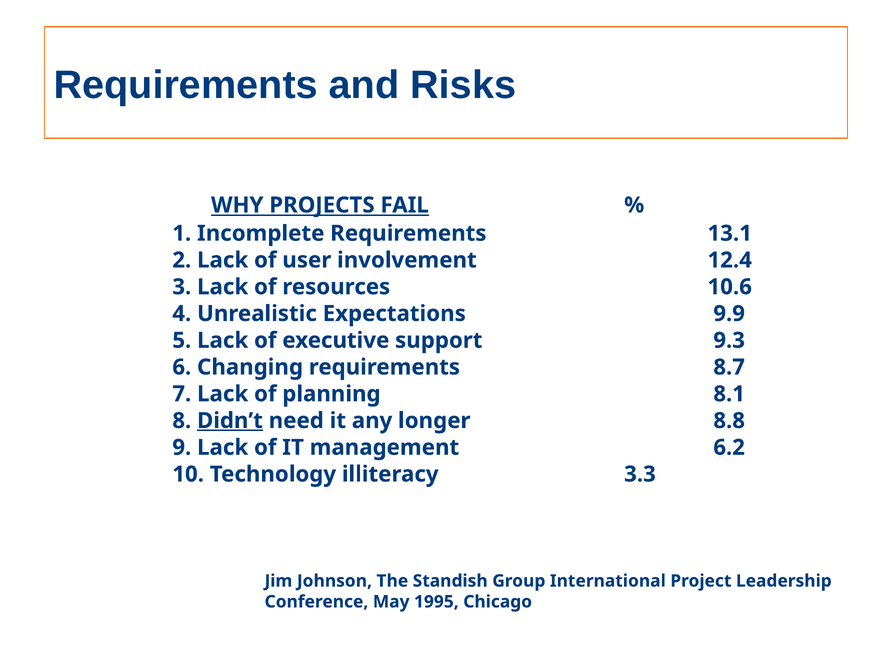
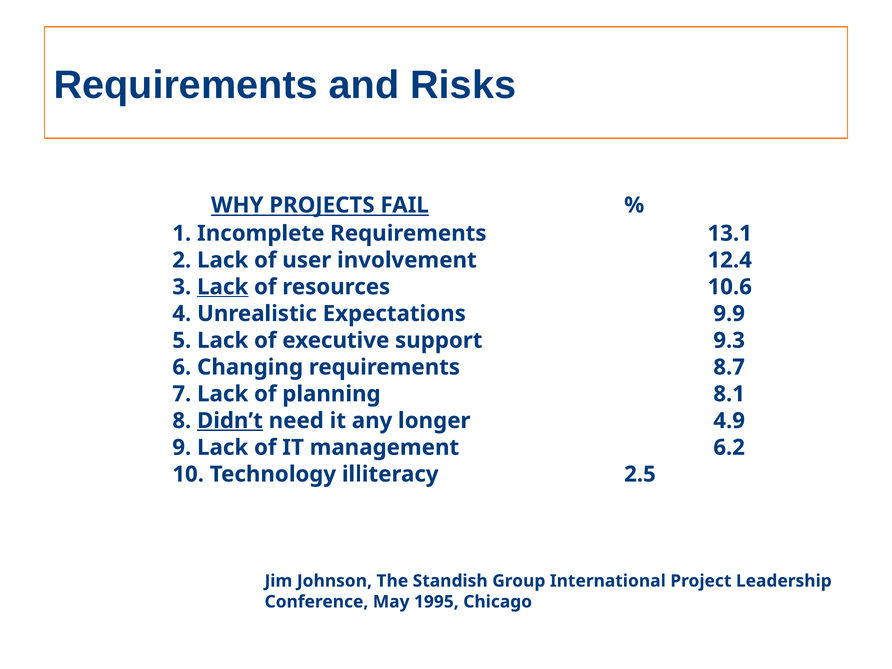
Lack at (223, 287) underline: none -> present
8.8: 8.8 -> 4.9
3.3: 3.3 -> 2.5
